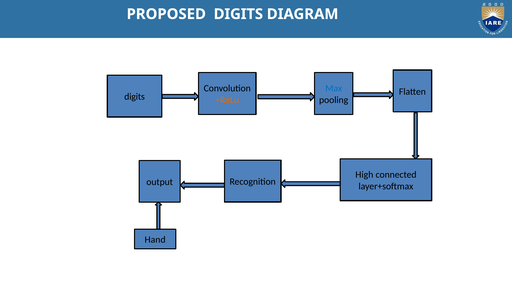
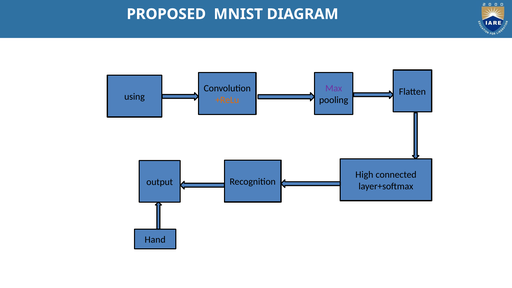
PROPOSED DIGITS: DIGITS -> MNIST
Max colour: blue -> purple
digits at (135, 97): digits -> using
